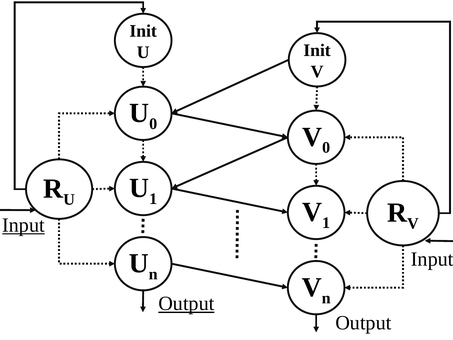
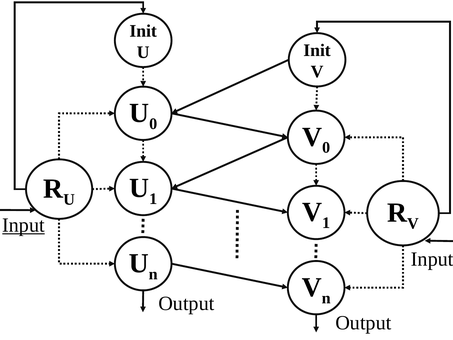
Output at (186, 303) underline: present -> none
